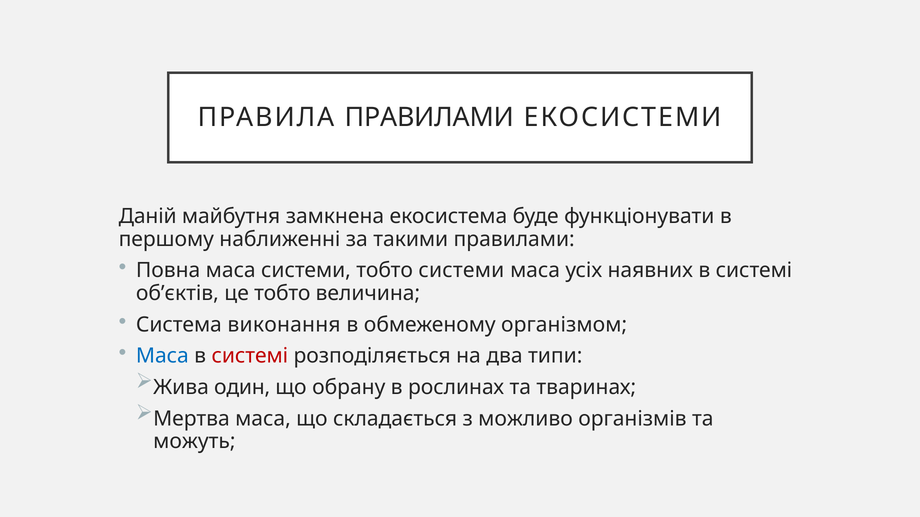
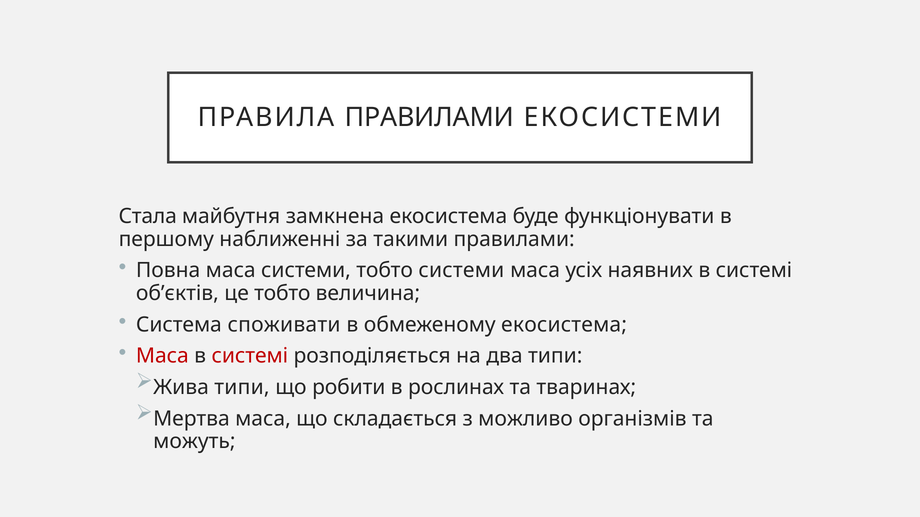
Даній: Даній -> Стала
виконання: виконання -> споживати
обмеженому організмом: організмом -> екосистема
Маса at (162, 356) colour: blue -> red
Жива один: один -> типи
обрану: обрану -> робити
